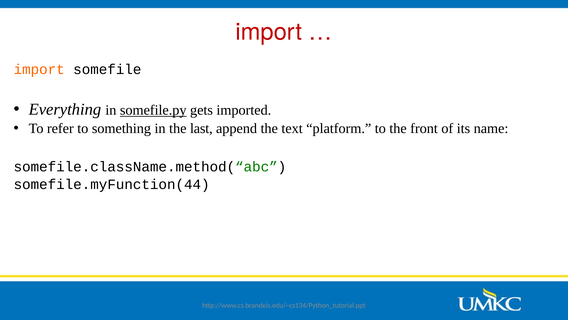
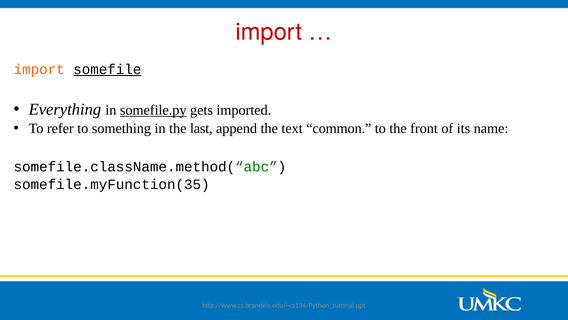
somefile underline: none -> present
platform: platform -> common
somefile.myFunction(44: somefile.myFunction(44 -> somefile.myFunction(35
